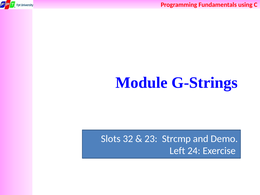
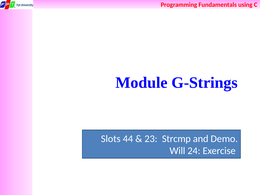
32: 32 -> 44
Left: Left -> Will
